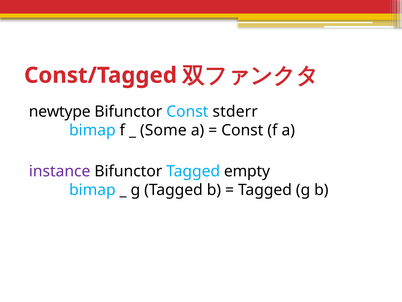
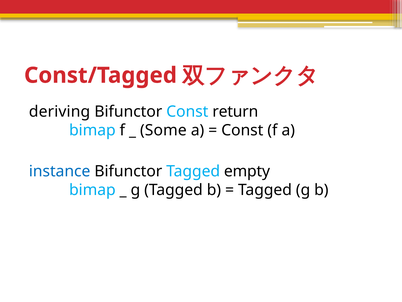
newtype: newtype -> deriving
stderr: stderr -> return
instance colour: purple -> blue
